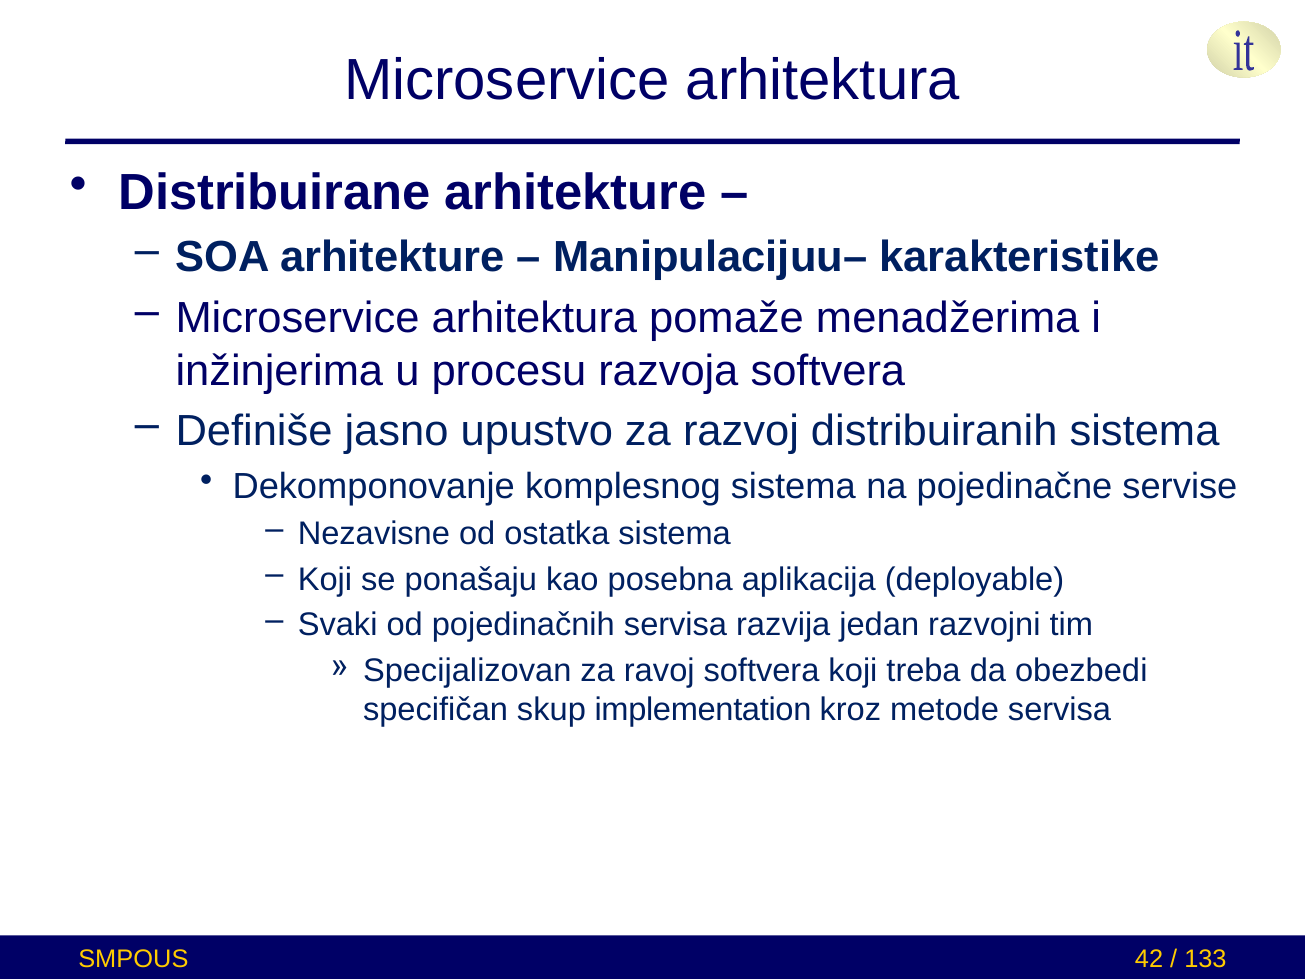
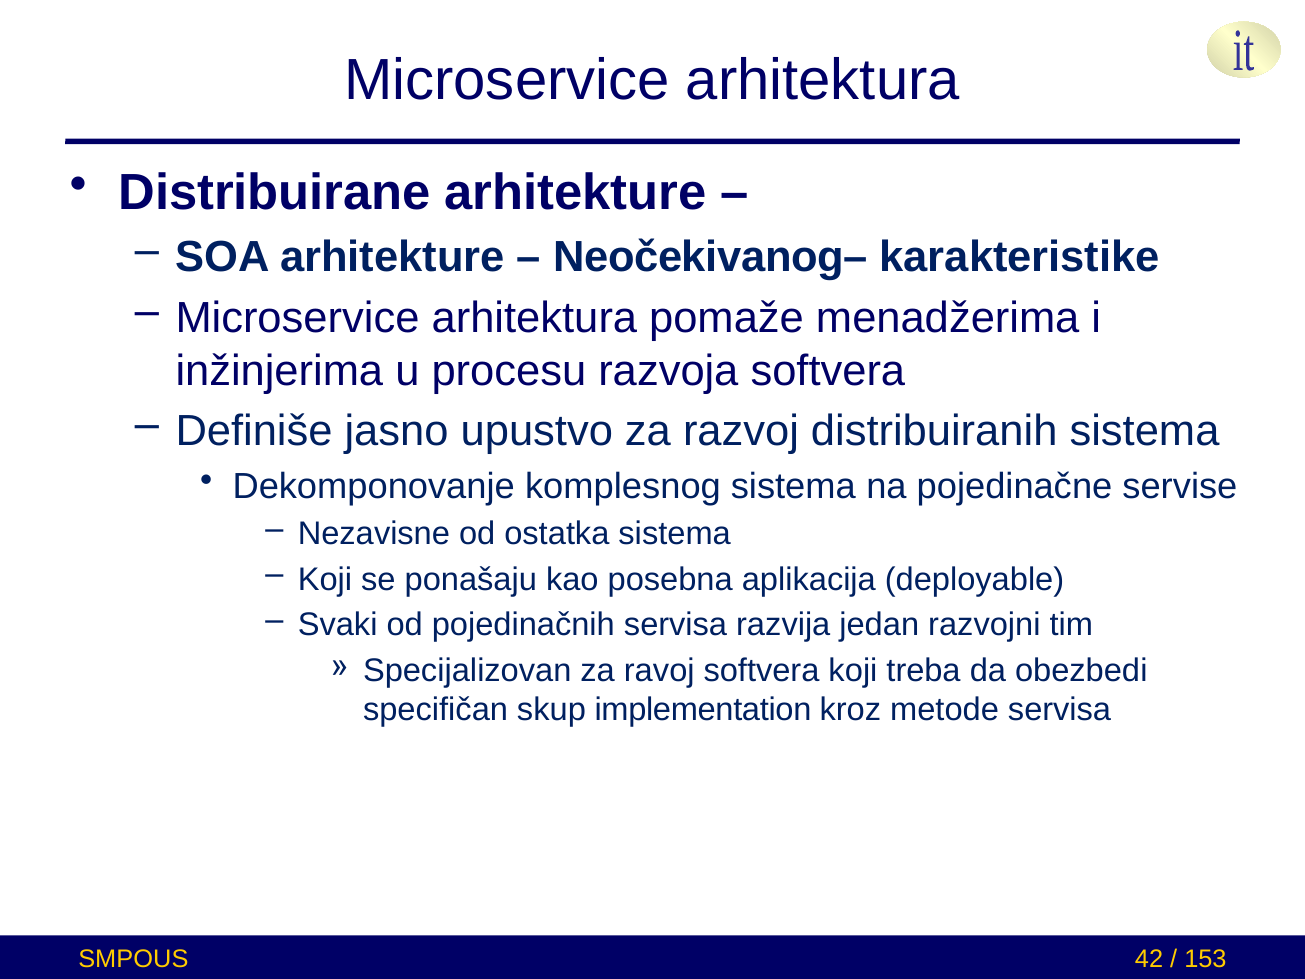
Manipulacijuu–: Manipulacijuu– -> Neočekivanog–
133: 133 -> 153
